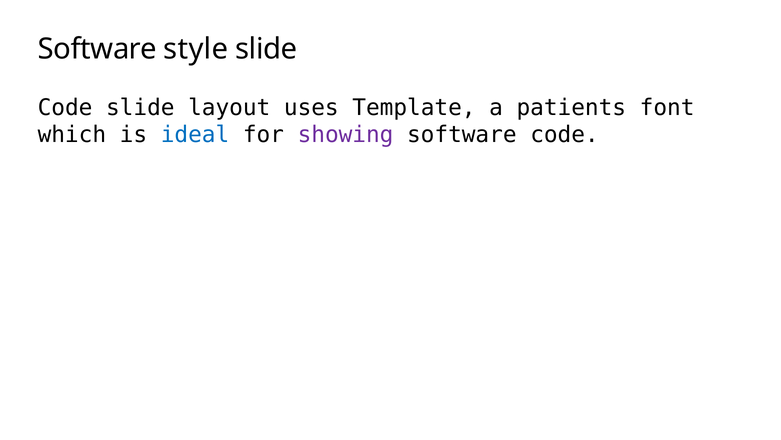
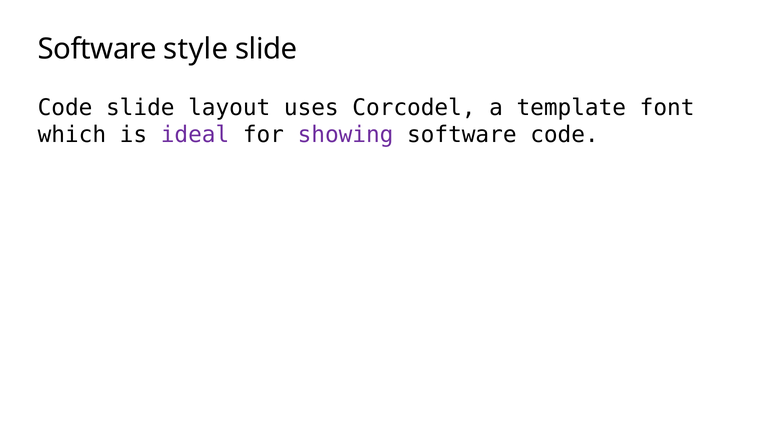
Template: Template -> Corcodel
patients: patients -> template
ideal colour: blue -> purple
